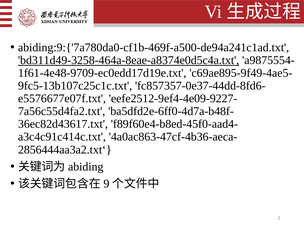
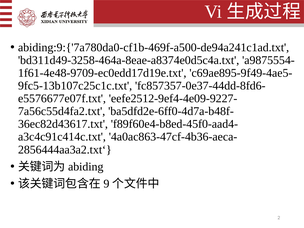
bd311d49-3258-464a-8eae-a8374e0d5c4a.txt underline: present -> none
